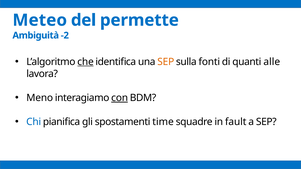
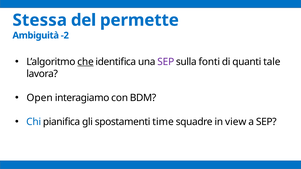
Meteo: Meteo -> Stessa
SEP at (166, 62) colour: orange -> purple
alle: alle -> tale
Meno: Meno -> Open
con underline: present -> none
fault: fault -> view
